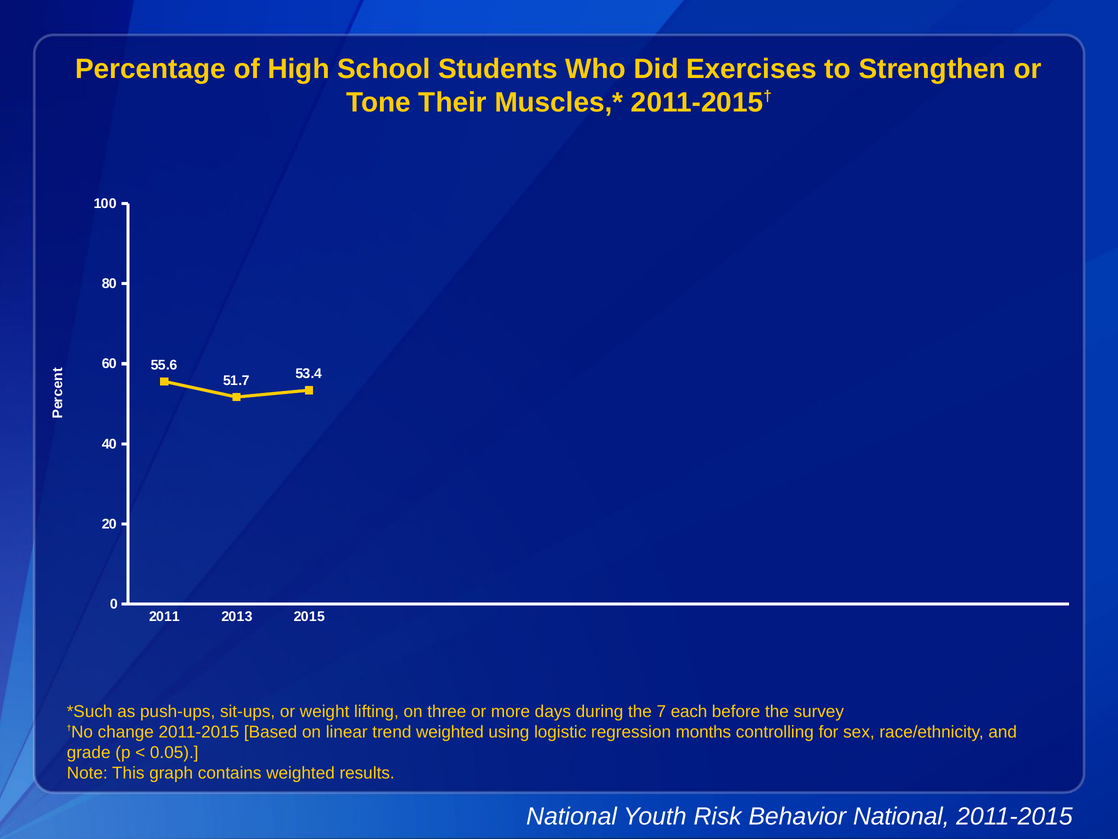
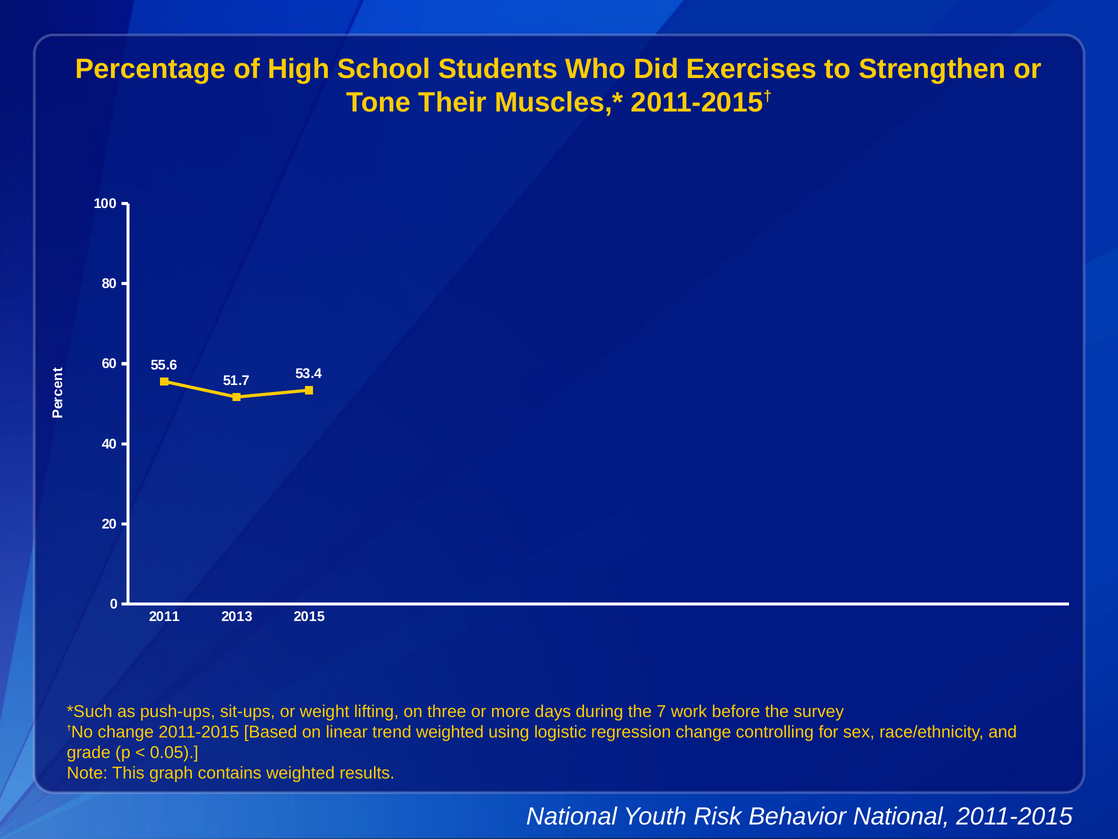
each: each -> work
regression months: months -> change
